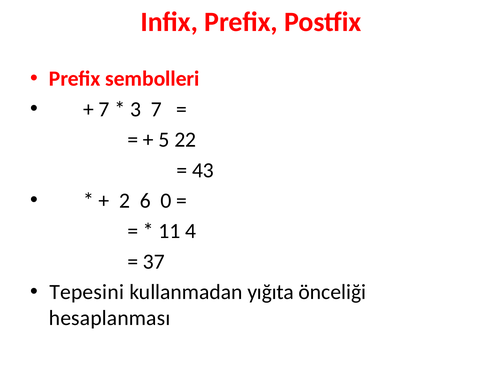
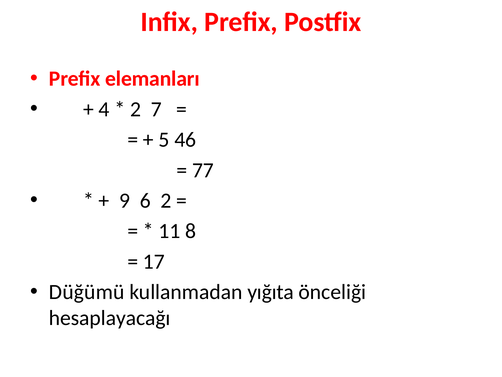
sembolleri: sembolleri -> elemanları
7 at (104, 109): 7 -> 4
3 at (136, 109): 3 -> 2
22: 22 -> 46
43: 43 -> 77
2: 2 -> 9
6 0: 0 -> 2
4: 4 -> 8
37: 37 -> 17
Tepesini: Tepesini -> Düğümü
hesaplanması: hesaplanması -> hesaplayacağı
